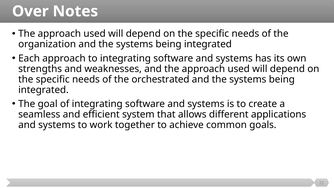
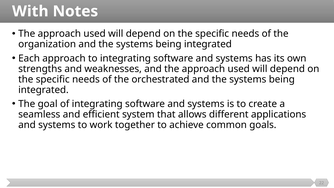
Over: Over -> With
